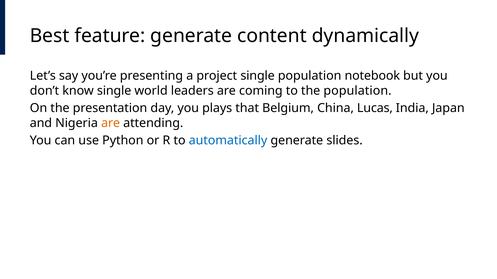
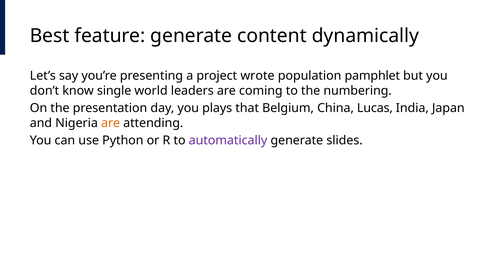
project single: single -> wrote
notebook: notebook -> pamphlet
the population: population -> numbering
automatically colour: blue -> purple
